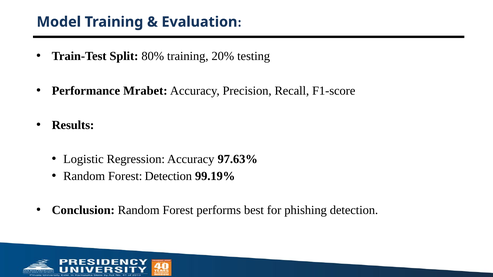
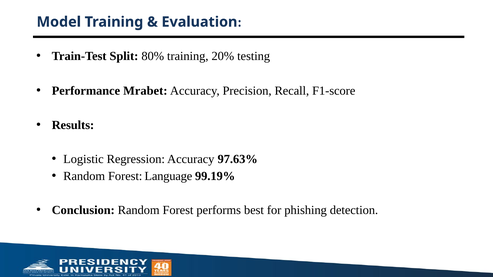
Forest Detection: Detection -> Language
